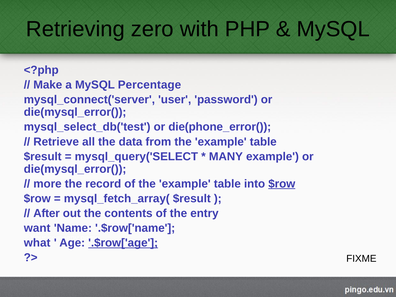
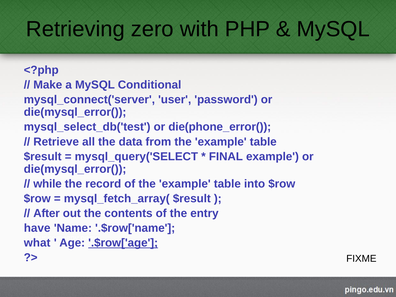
Percentage: Percentage -> Conditional
MANY: MANY -> FINAL
more: more -> while
$row at (282, 184) underline: present -> none
want: want -> have
